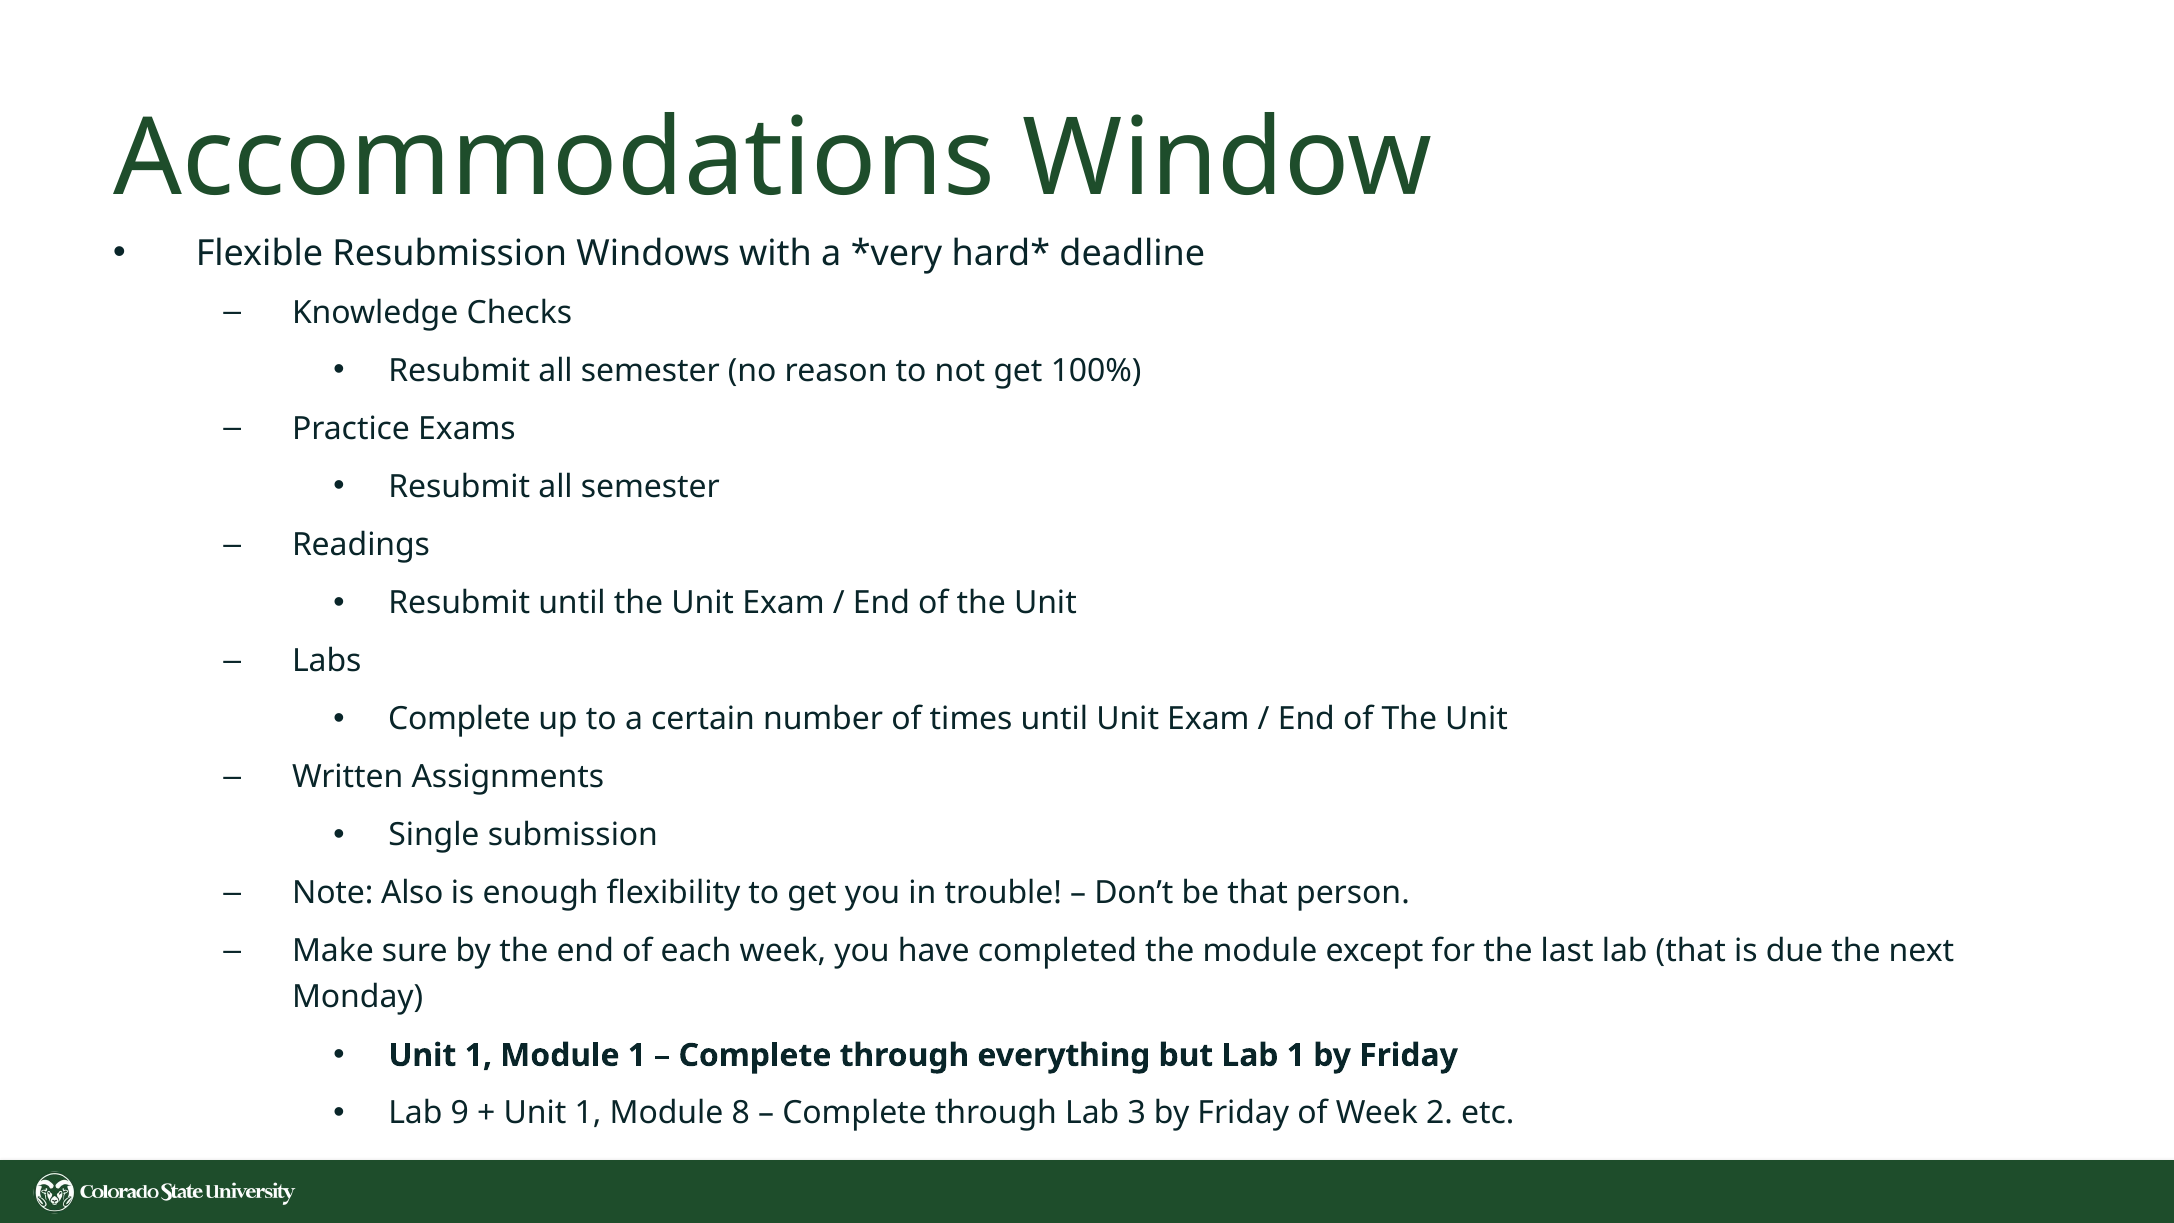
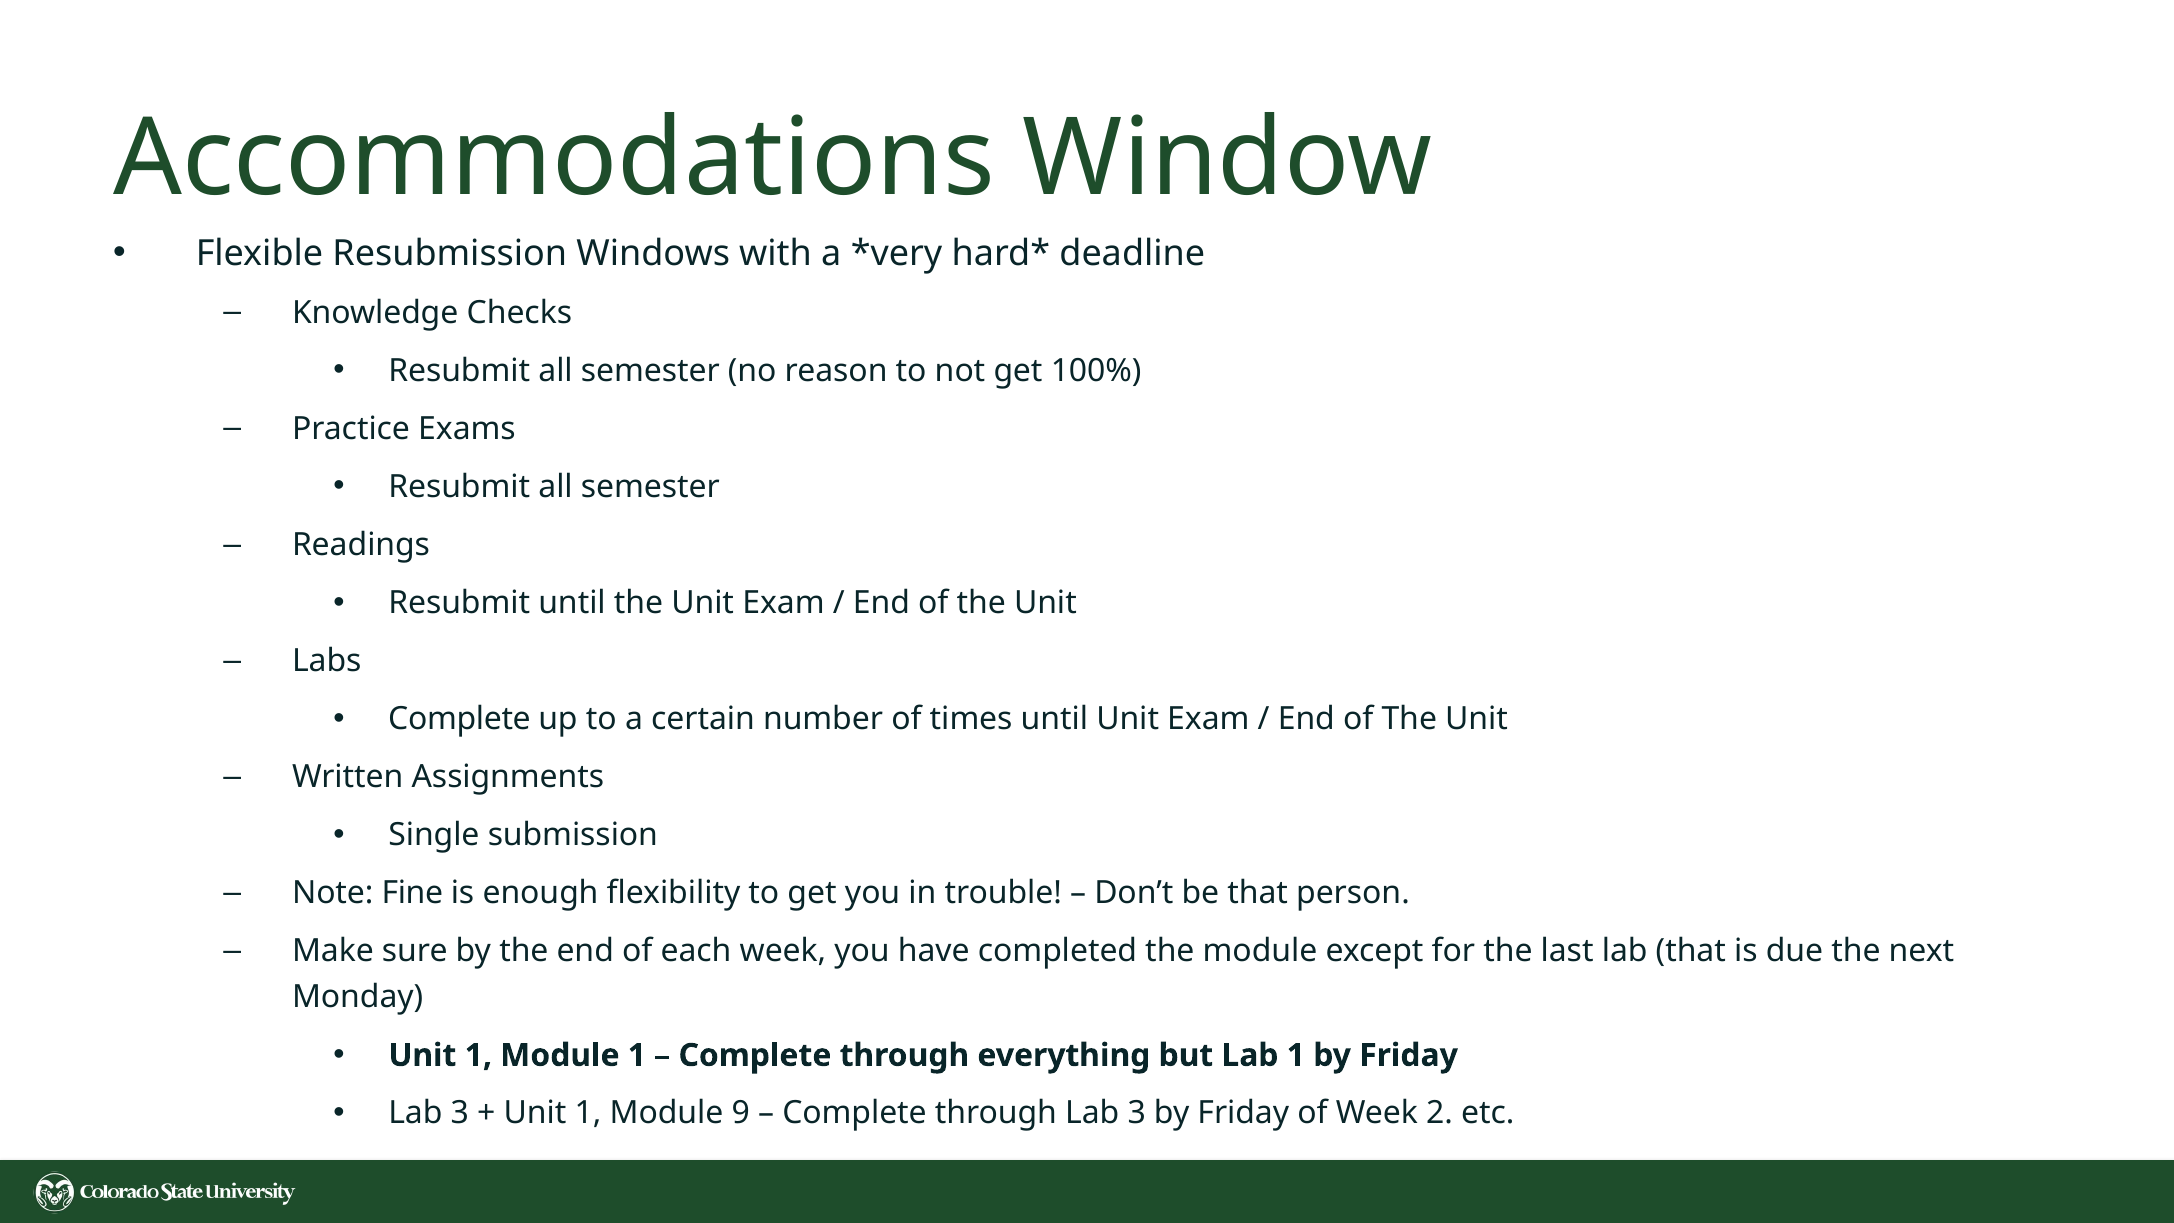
Also: Also -> Fine
9 at (460, 1113): 9 -> 3
8: 8 -> 9
